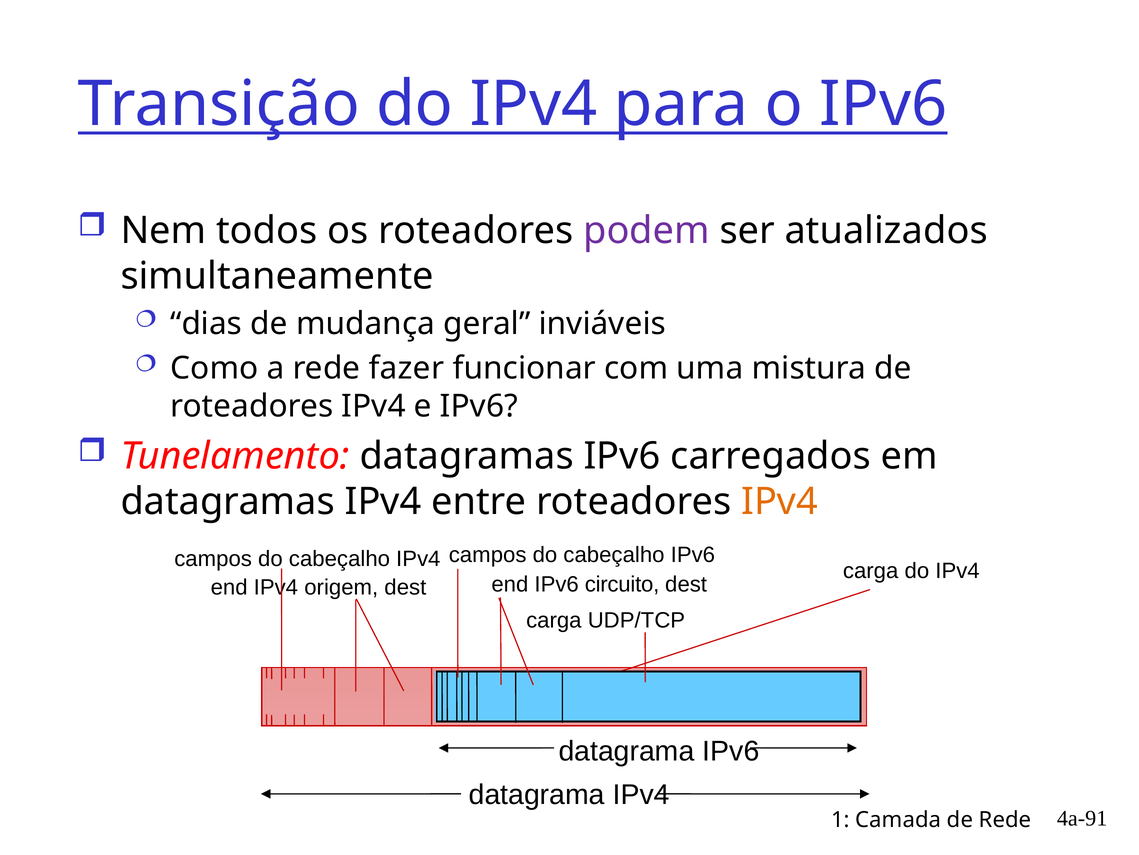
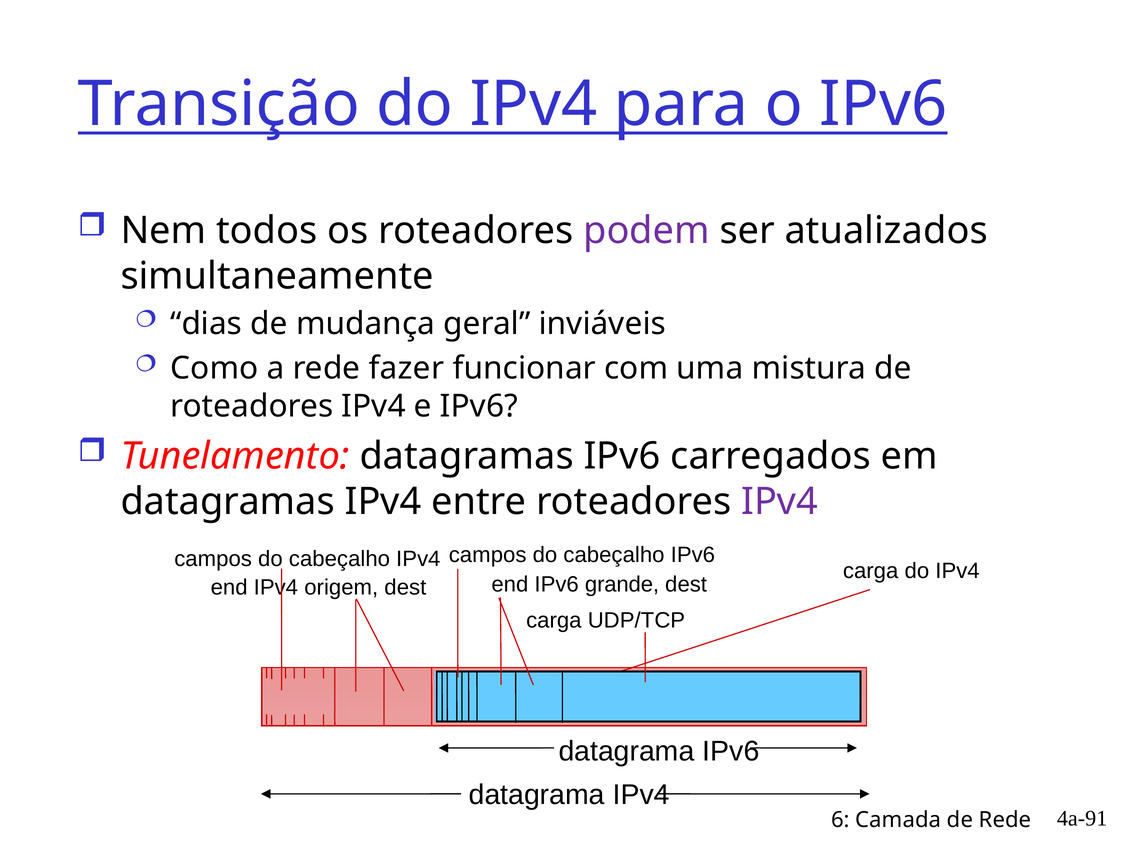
IPv4 at (780, 501) colour: orange -> purple
circuito: circuito -> grande
1: 1 -> 6
